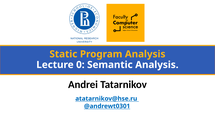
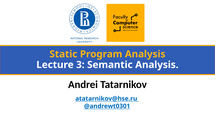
0: 0 -> 3
